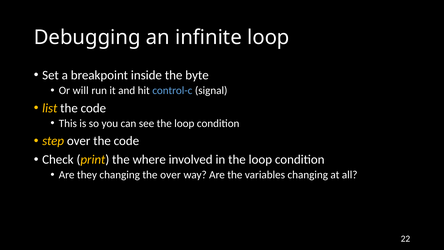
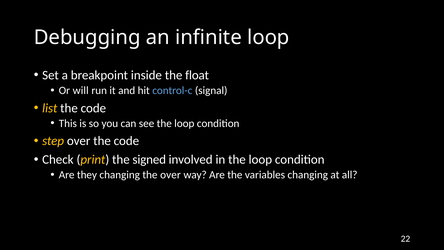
byte: byte -> float
where: where -> signed
